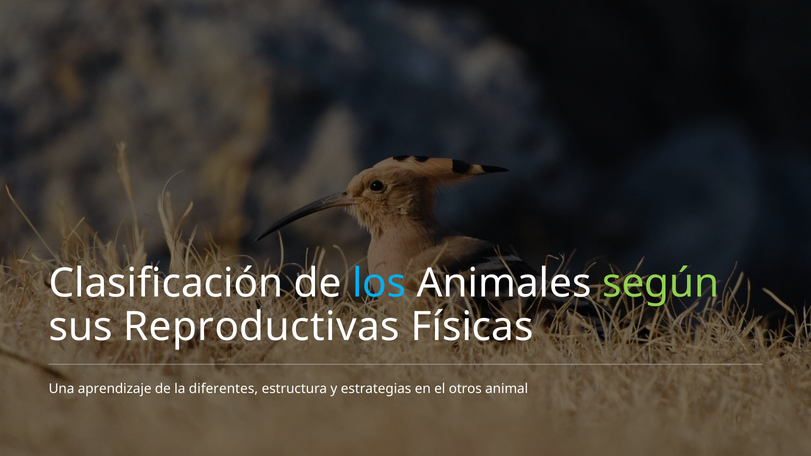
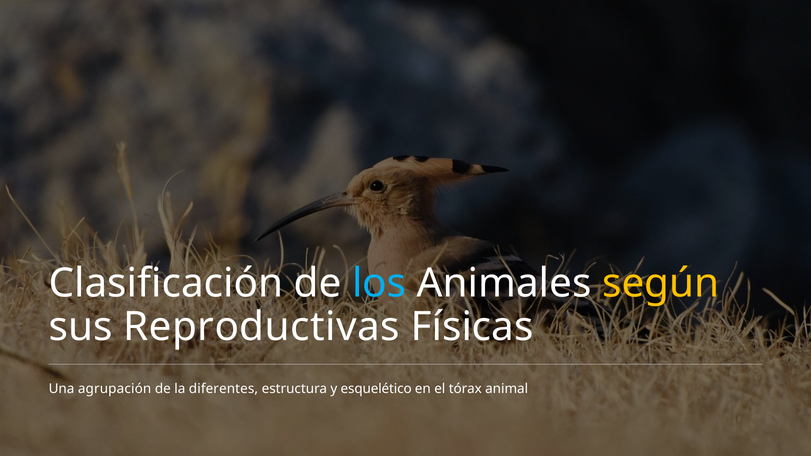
según colour: light green -> yellow
aprendizaje: aprendizaje -> agrupación
estrategias: estrategias -> esquelético
otros: otros -> tórax
